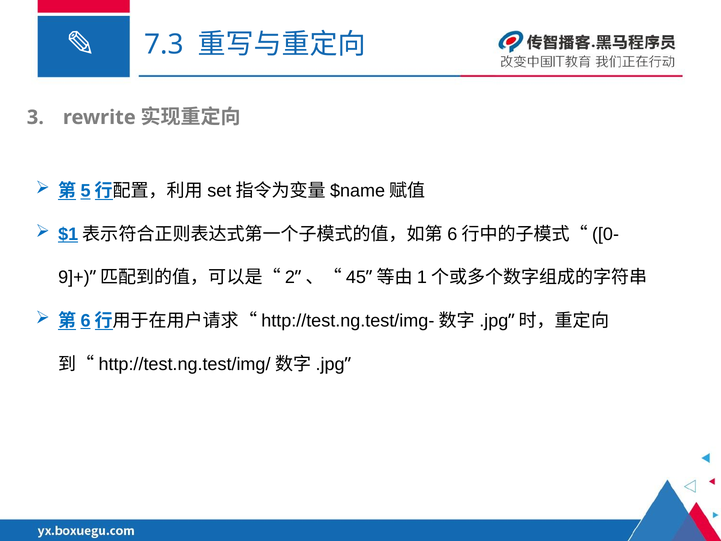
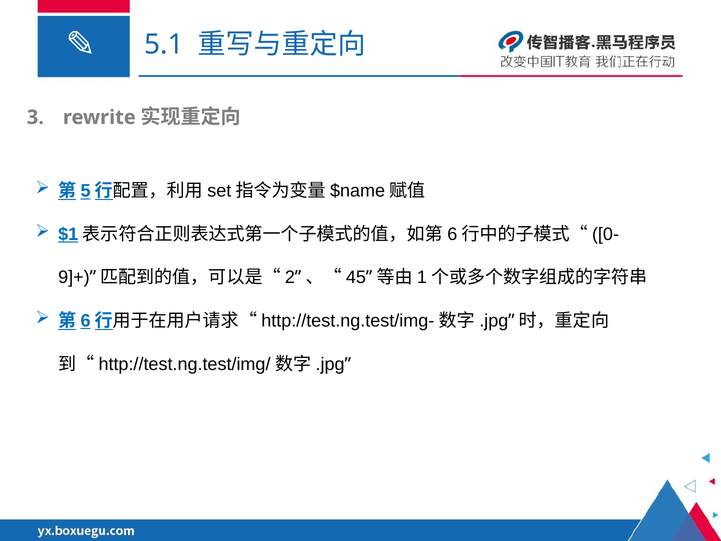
7.3: 7.3 -> 5.1
